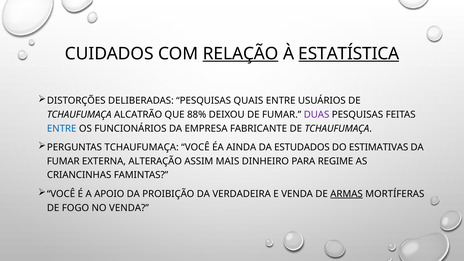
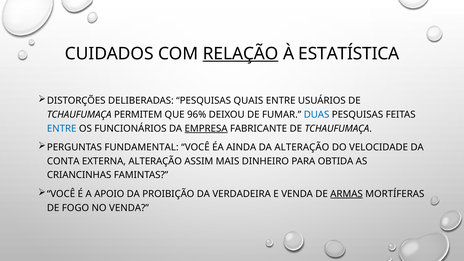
ESTATÍSTICA underline: present -> none
ALCATRÃO: ALCATRÃO -> PERMITEM
88%: 88% -> 96%
DUAS colour: purple -> blue
EMPRESA underline: none -> present
PERGUNTAS TCHAUFUMAÇA: TCHAUFUMAÇA -> FUNDAMENTAL
DA ESTUDADOS: ESTUDADOS -> ALTERAÇÃO
ESTIMATIVAS: ESTIMATIVAS -> VELOCIDADE
FUMAR at (63, 161): FUMAR -> CONTA
REGIME: REGIME -> OBTIDA
